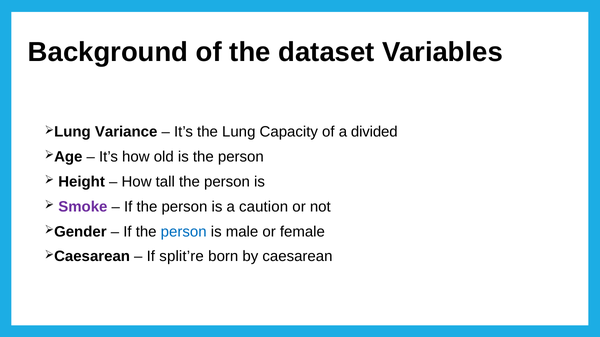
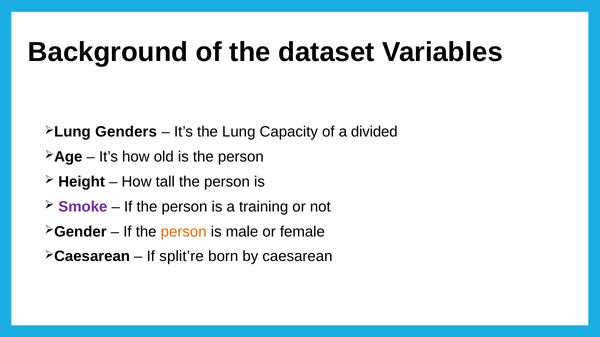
Variance: Variance -> Genders
caution: caution -> training
person at (184, 232) colour: blue -> orange
